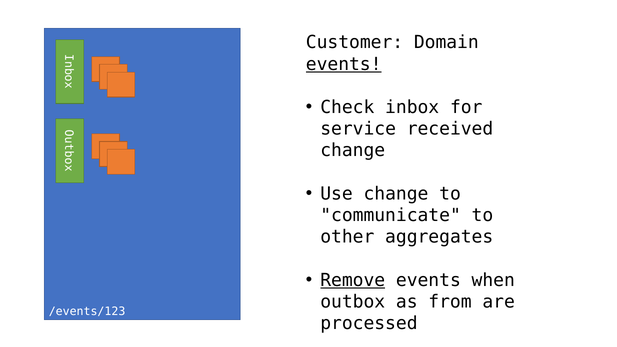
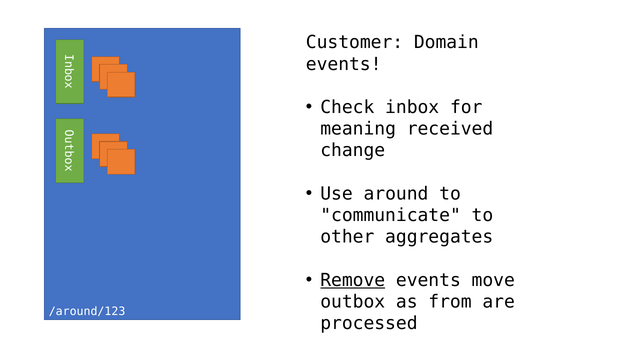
events at (344, 64) underline: present -> none
service: service -> meaning
Use change: change -> around
when: when -> move
/events/123: /events/123 -> /around/123
